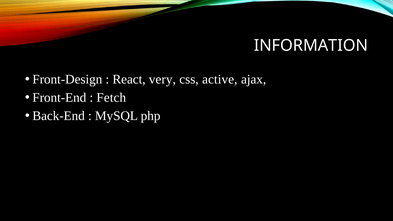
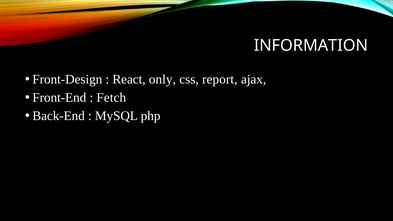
very: very -> only
active: active -> report
